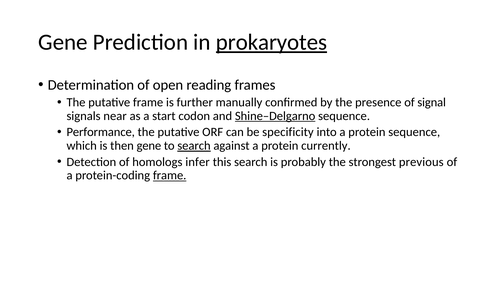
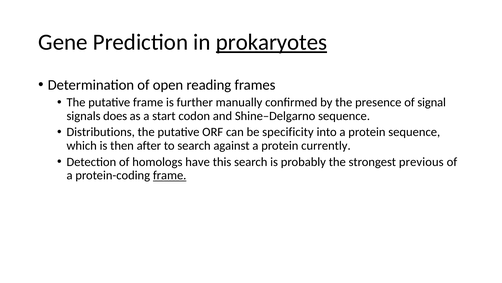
near: near -> does
Shine–Delgarno underline: present -> none
Performance: Performance -> Distributions
then gene: gene -> after
search at (194, 145) underline: present -> none
infer: infer -> have
